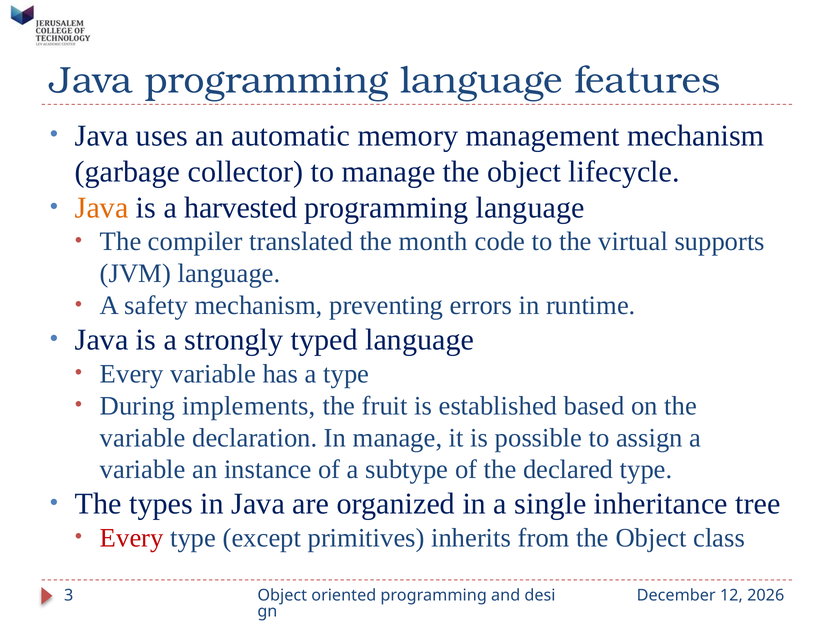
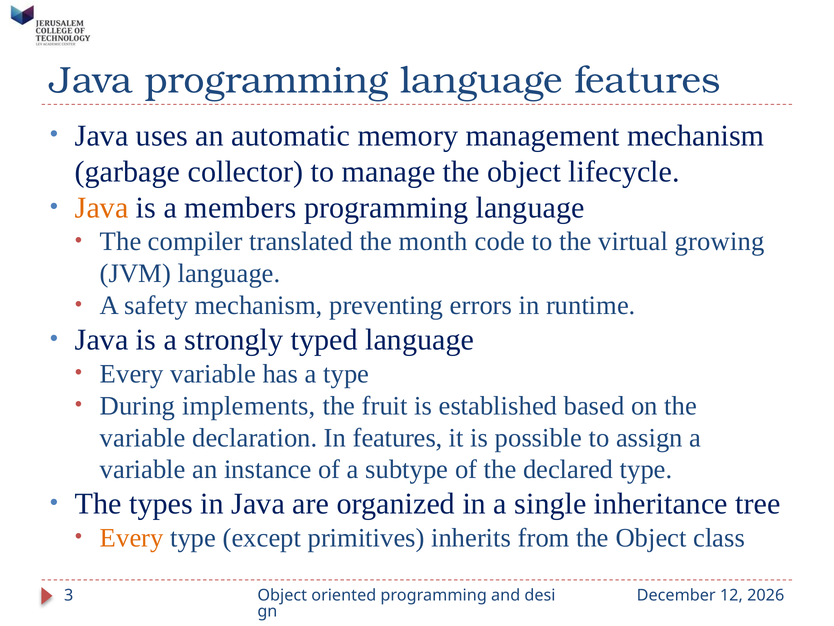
harvested: harvested -> members
supports: supports -> growing
In manage: manage -> features
Every at (132, 537) colour: red -> orange
